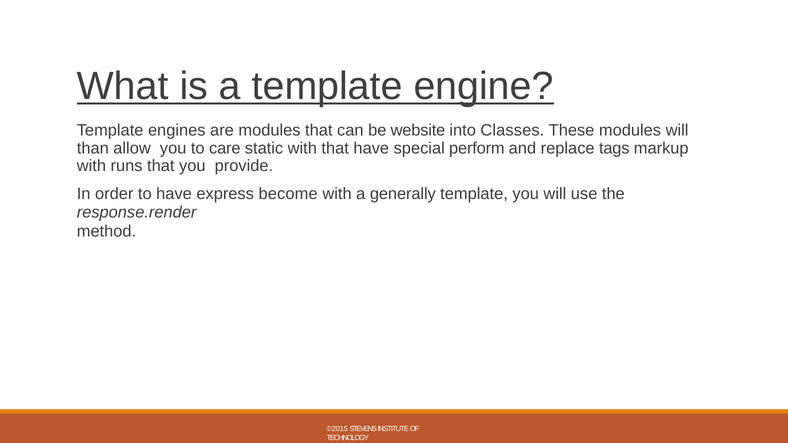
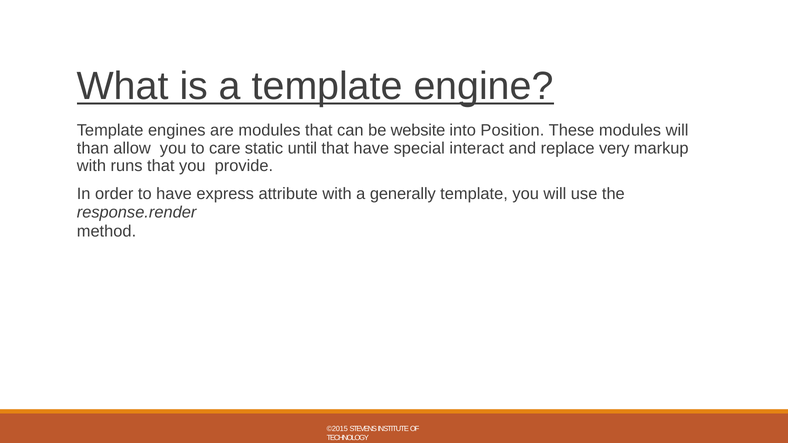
Classes: Classes -> Position
static with: with -> until
perform: perform -> interact
tags: tags -> very
become: become -> attribute
